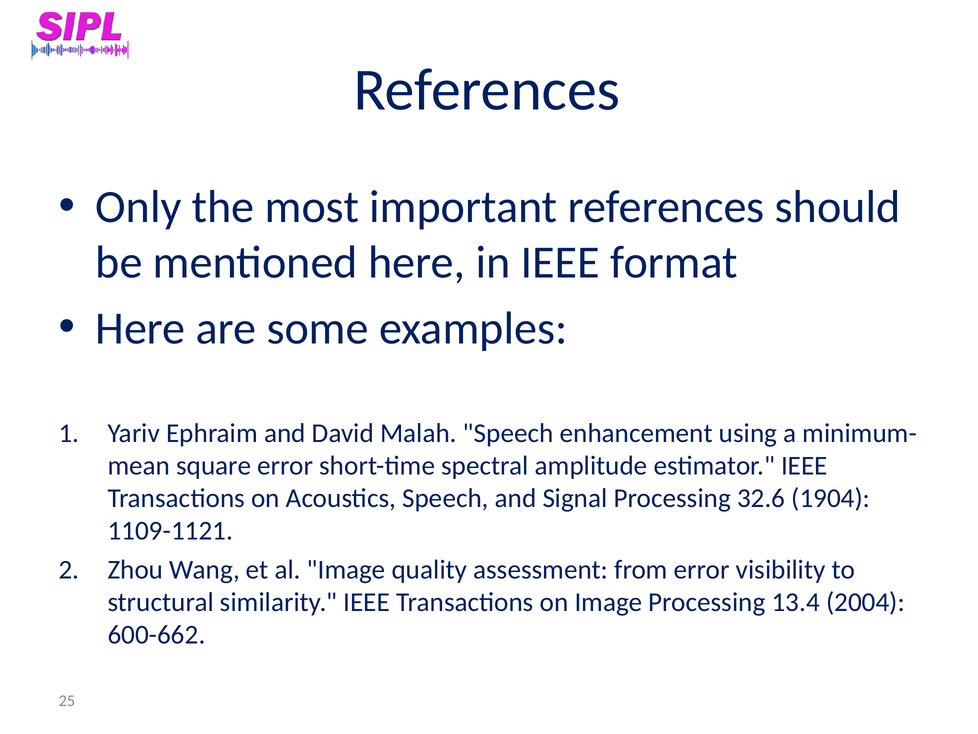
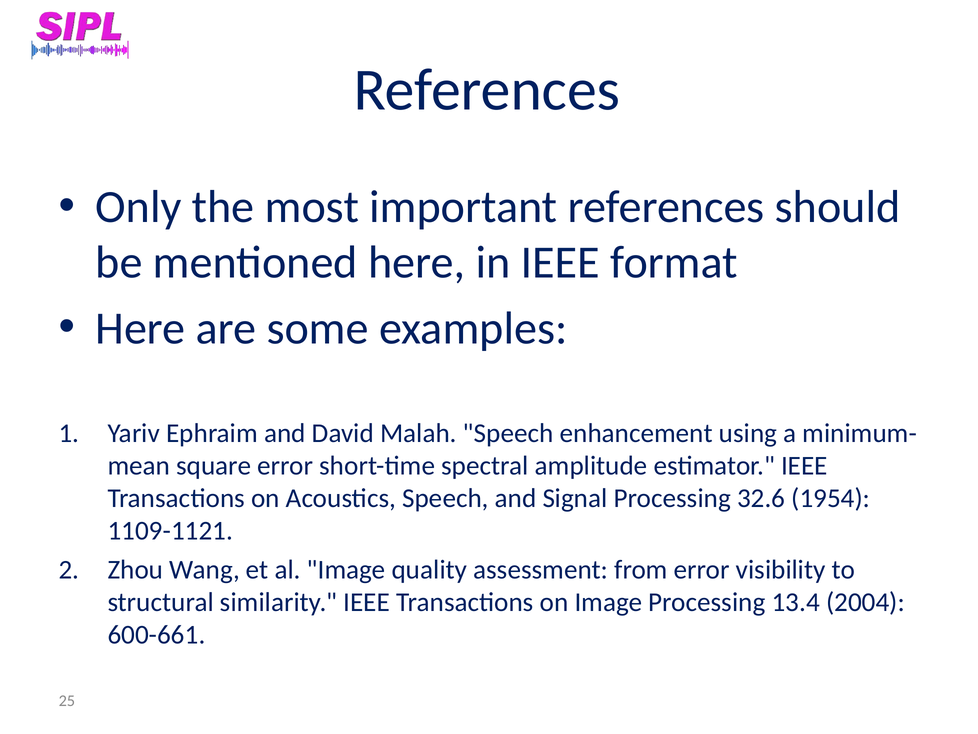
1904: 1904 -> 1954
600-662: 600-662 -> 600-661
